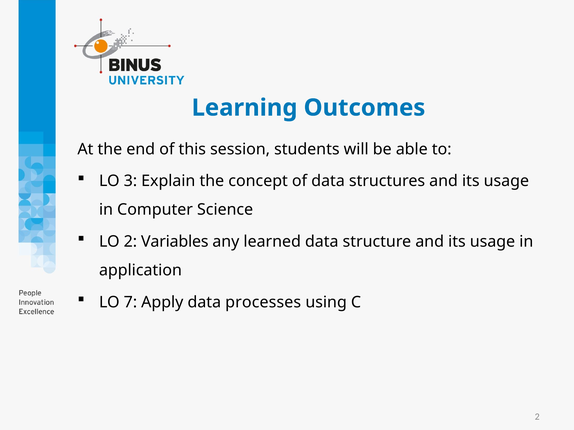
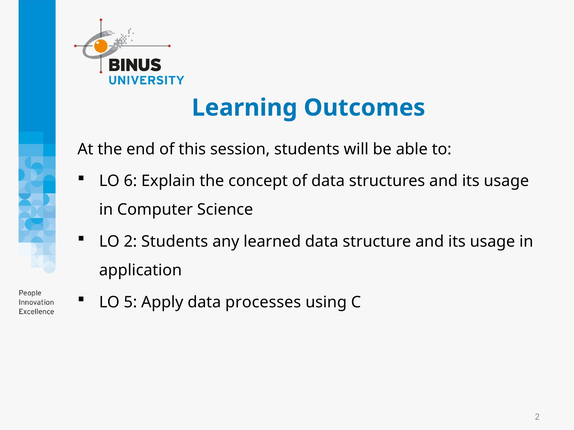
3: 3 -> 6
2 Variables: Variables -> Students
7: 7 -> 5
